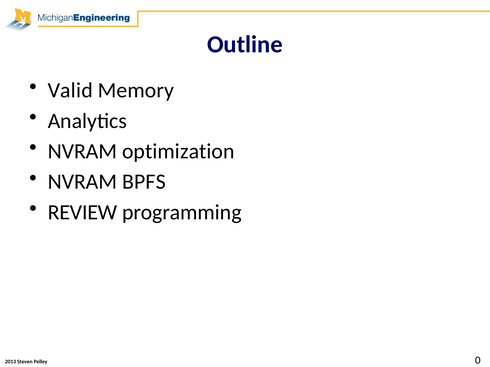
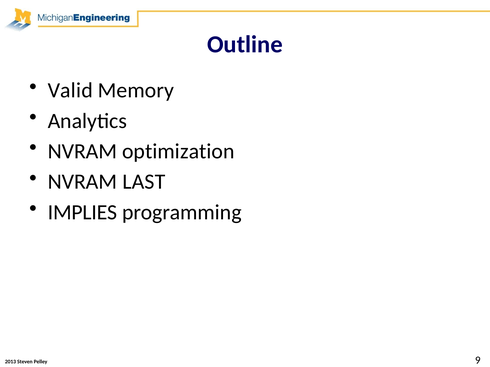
BPFS: BPFS -> LAST
REVIEW: REVIEW -> IMPLIES
0: 0 -> 9
